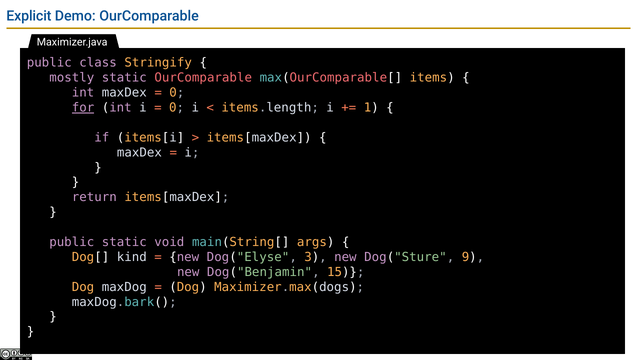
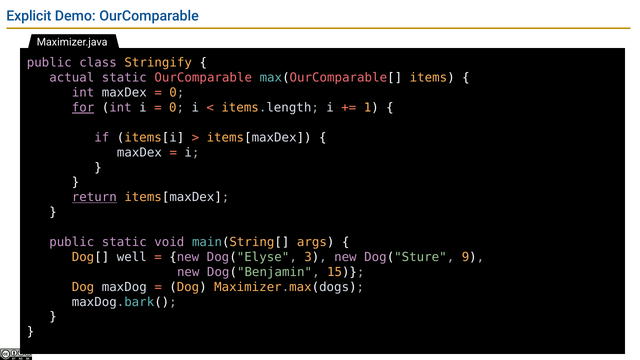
mostly: mostly -> actual
return underline: none -> present
kind: kind -> well
